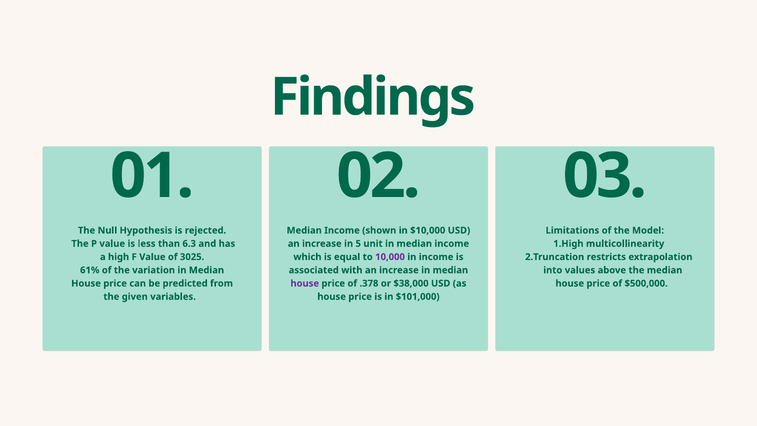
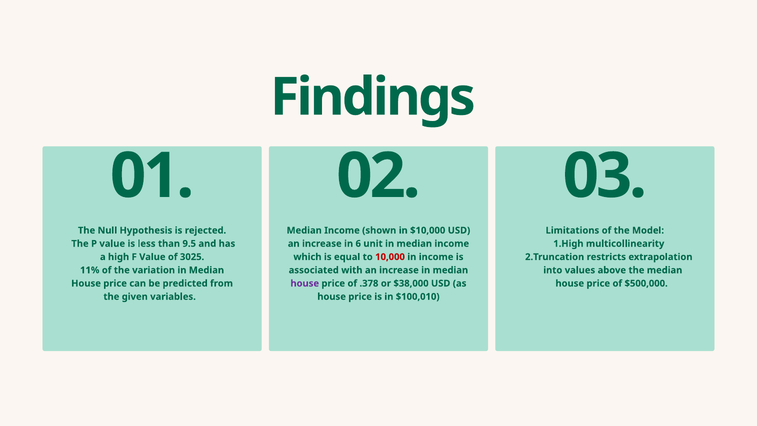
6.3: 6.3 -> 9.5
5: 5 -> 6
10,000 colour: purple -> red
61%: 61% -> 11%
$101,000: $101,000 -> $100,010
